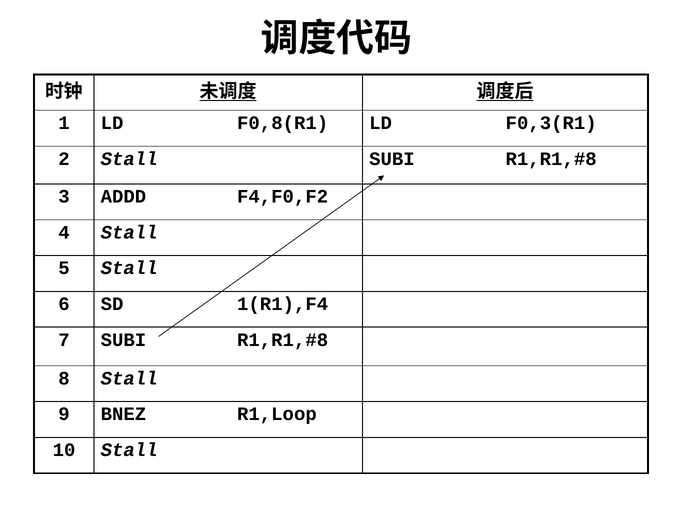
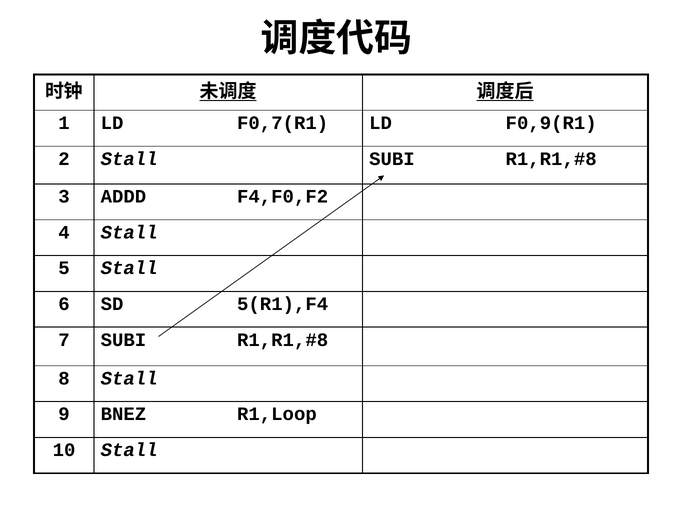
F0,8(R1: F0,8(R1 -> F0,7(R1
F0,3(R1: F0,3(R1 -> F0,9(R1
1(R1),F4: 1(R1),F4 -> 5(R1),F4
